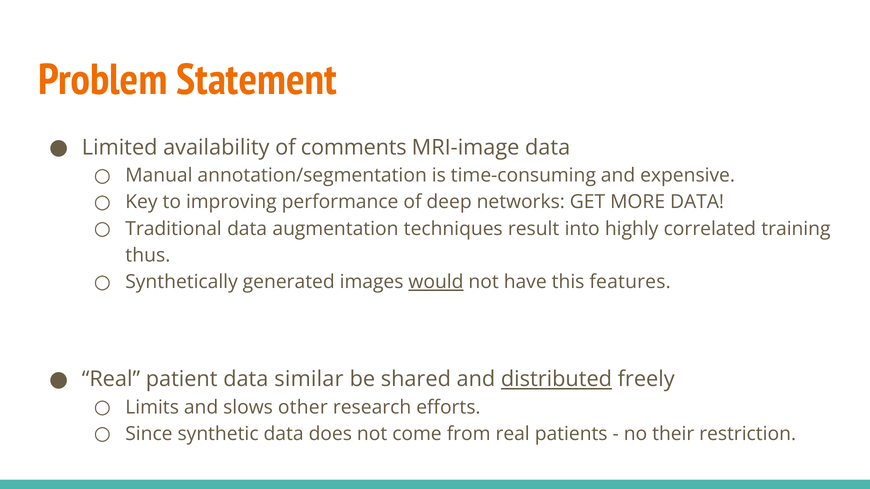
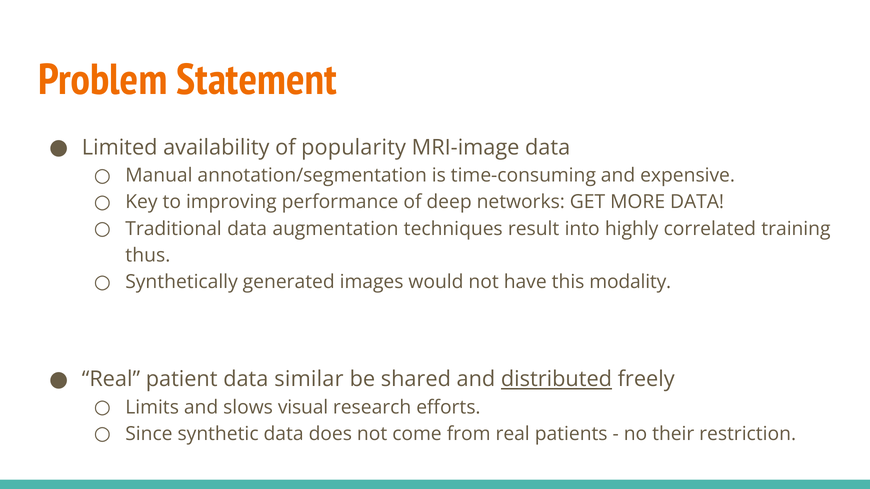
comments: comments -> popularity
would underline: present -> none
features: features -> modality
other: other -> visual
